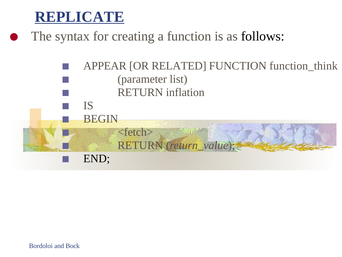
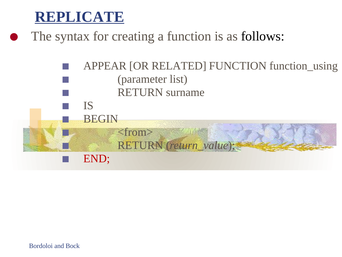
function_think: function_think -> function_using
inflation: inflation -> surname
<fetch>: <fetch> -> <from>
END colour: black -> red
